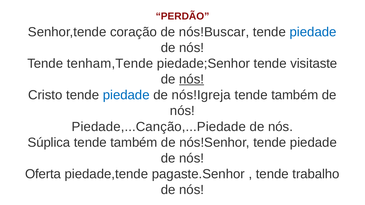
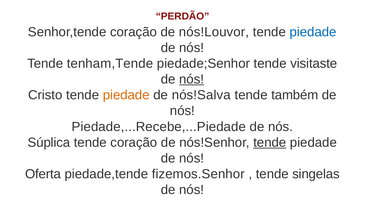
nós!Buscar: nós!Buscar -> nós!Louvor
piedade at (126, 95) colour: blue -> orange
nós!Igreja: nós!Igreja -> nós!Salva
Piedade,...Canção,...Piedade: Piedade,...Canção,...Piedade -> Piedade,...Recebe,...Piedade
também at (134, 143): também -> coração
tende at (270, 143) underline: none -> present
pagaste.Senhor: pagaste.Senhor -> fizemos.Senhor
trabalho: trabalho -> singelas
